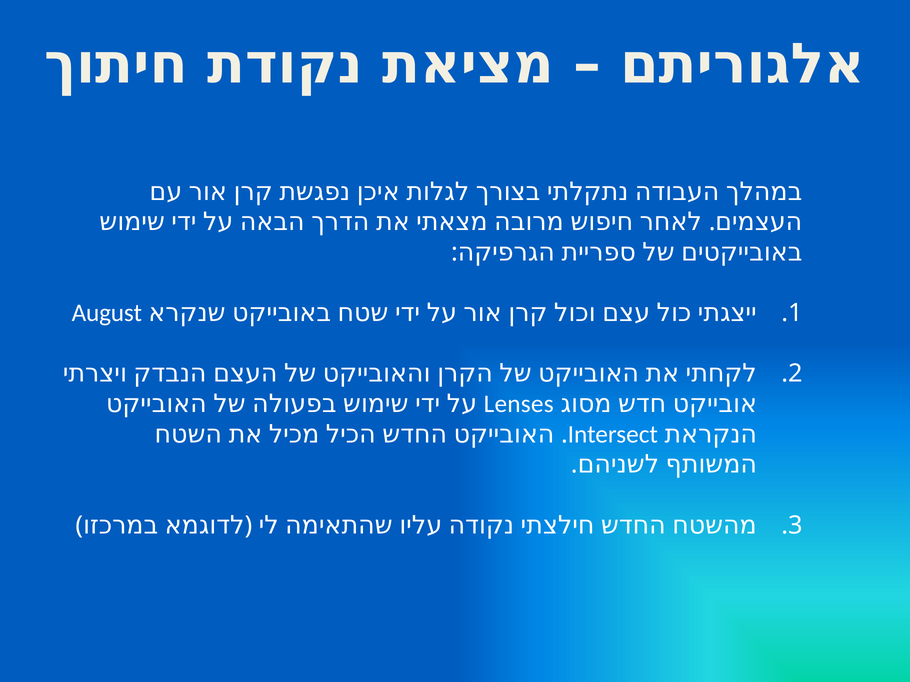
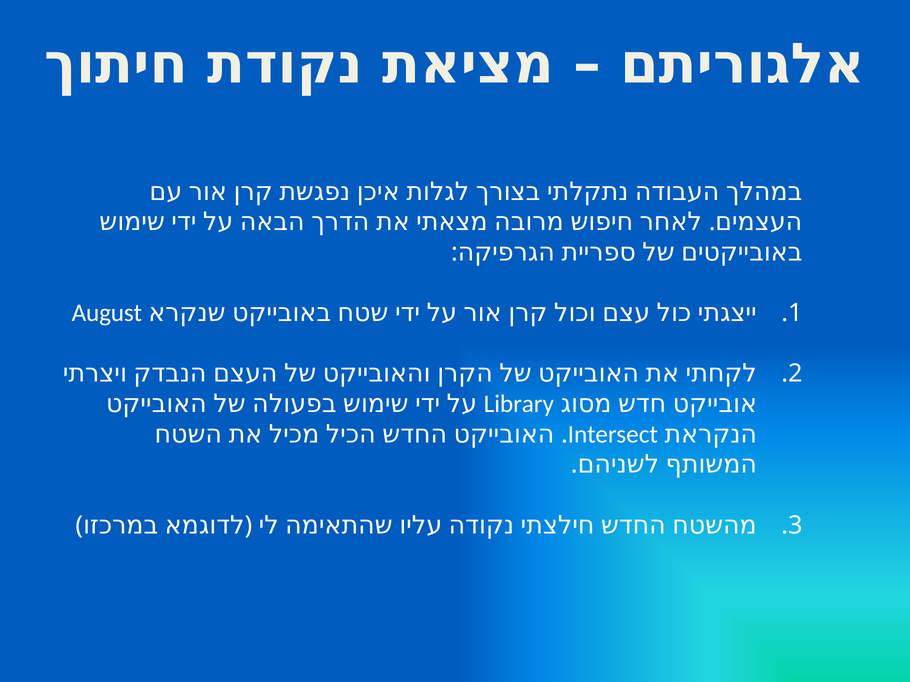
Lenses: Lenses -> Library
